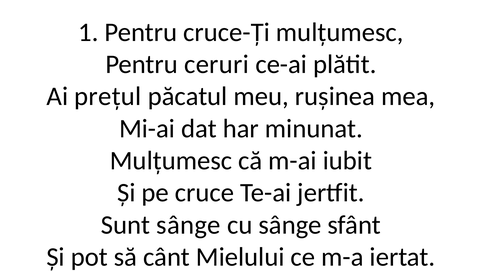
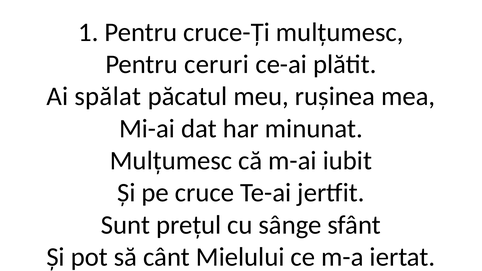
prețul: prețul -> spălat
Sunt sânge: sânge -> prețul
